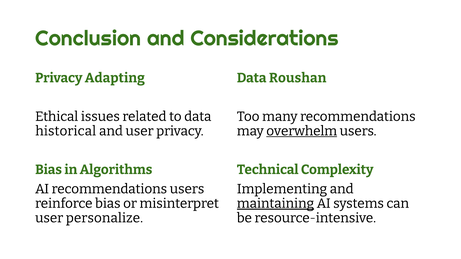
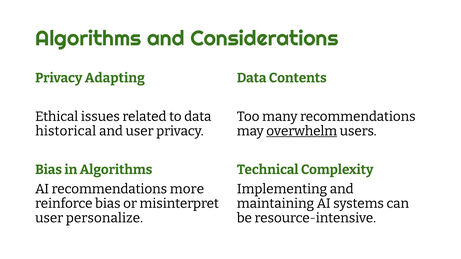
Conclusion at (88, 39): Conclusion -> Algorithms
Roushan: Roushan -> Contents
recommendations users: users -> more
maintaining underline: present -> none
